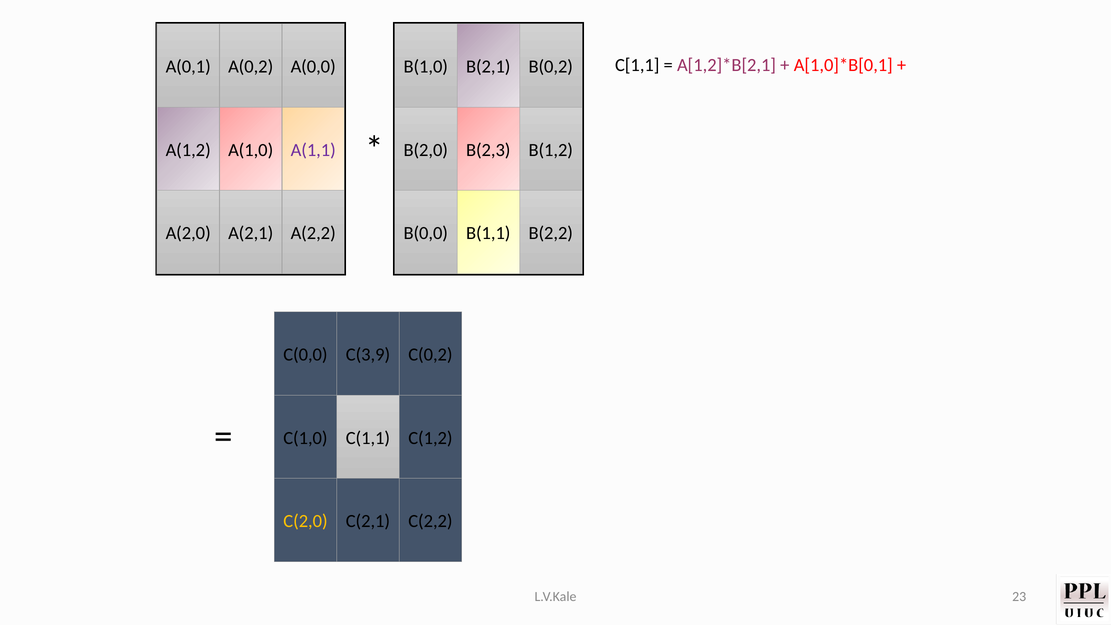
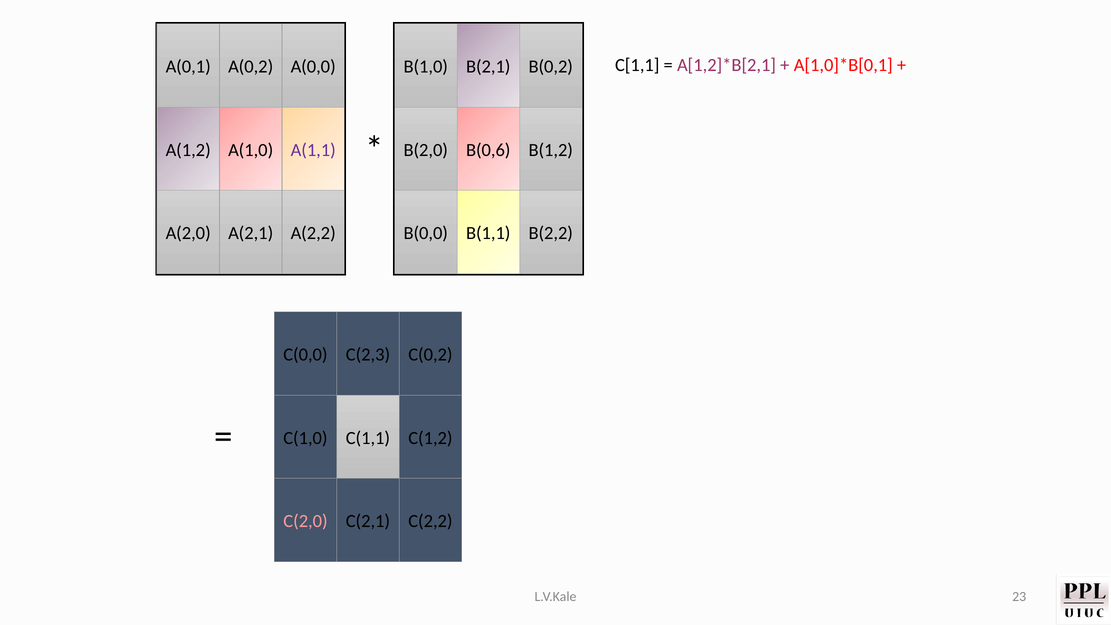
B(2,3: B(2,3 -> B(0,6
C(3,9: C(3,9 -> C(2,3
C(2,0 colour: yellow -> pink
